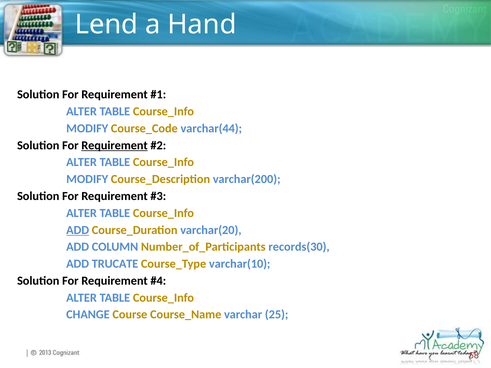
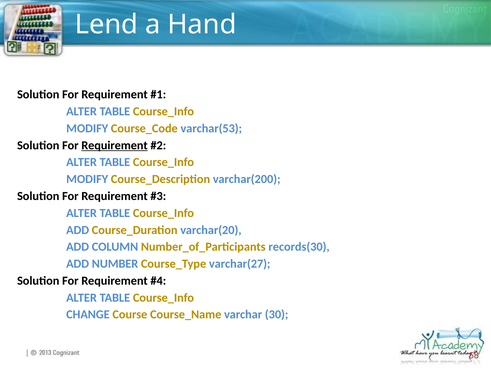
varchar(44: varchar(44 -> varchar(53
ADD at (78, 230) underline: present -> none
TRUCATE: TRUCATE -> NUMBER
varchar(10: varchar(10 -> varchar(27
25: 25 -> 30
